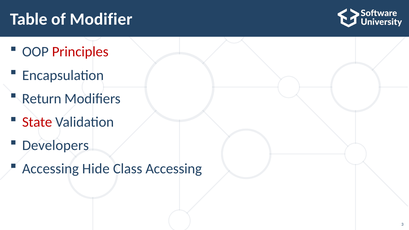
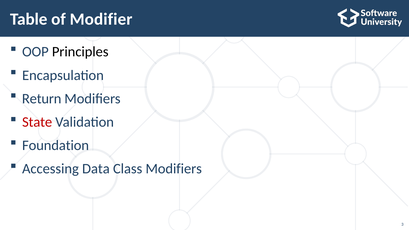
Principles colour: red -> black
Developers: Developers -> Foundation
Hide: Hide -> Data
Class Accessing: Accessing -> Modifiers
